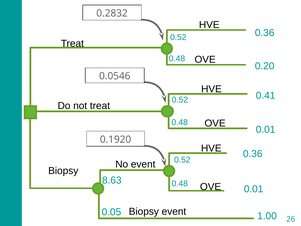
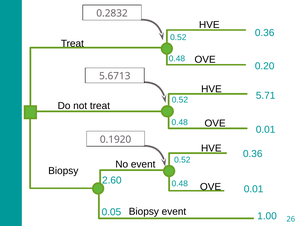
0.0546: 0.0546 -> 5.6713
0.41: 0.41 -> 5.71
8.63: 8.63 -> 2.60
